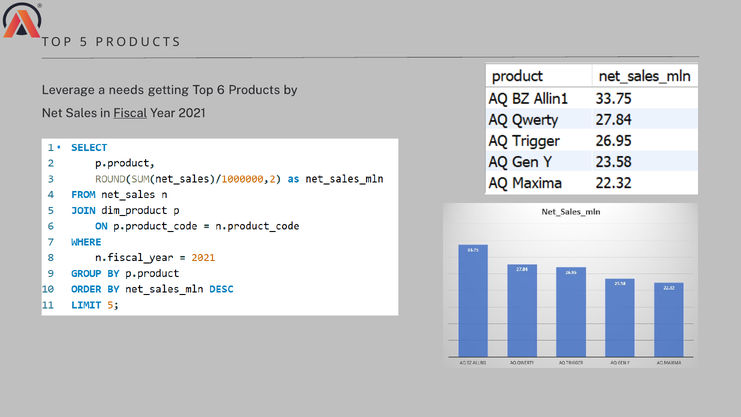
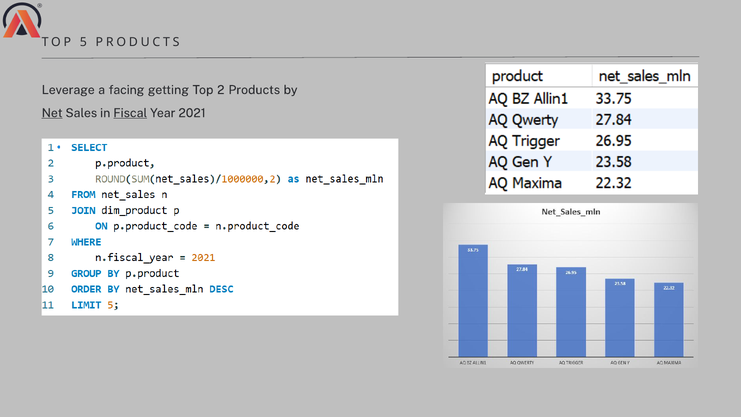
needs: needs -> facing
6: 6 -> 2
Net underline: none -> present
